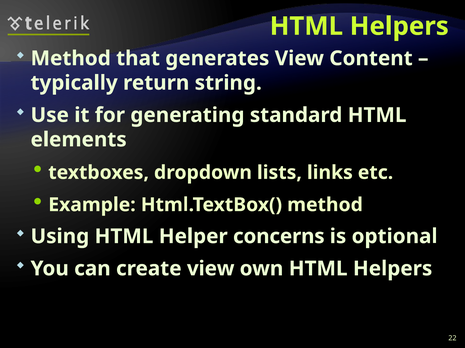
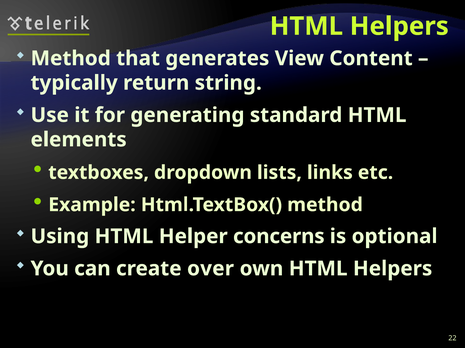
create view: view -> over
